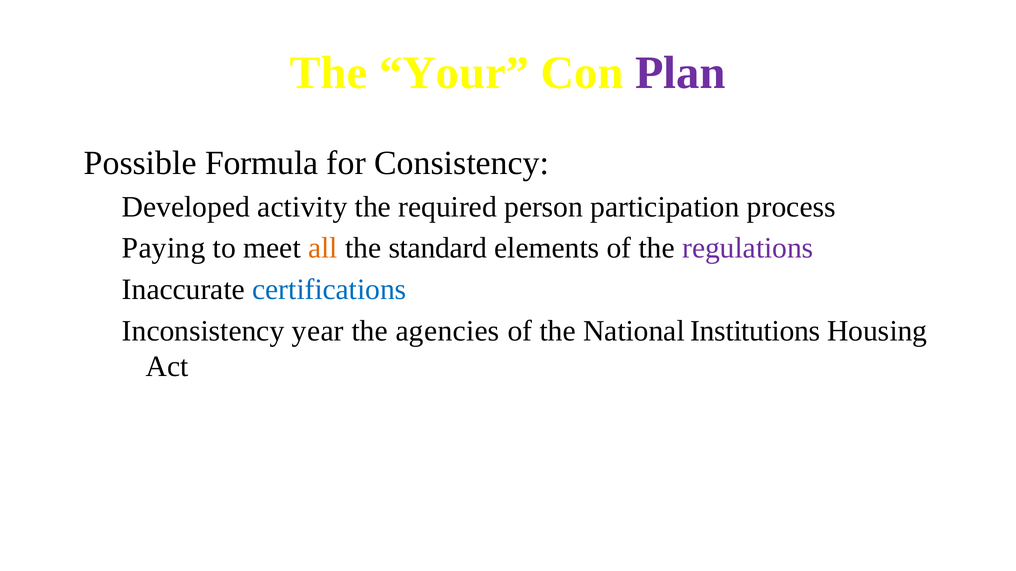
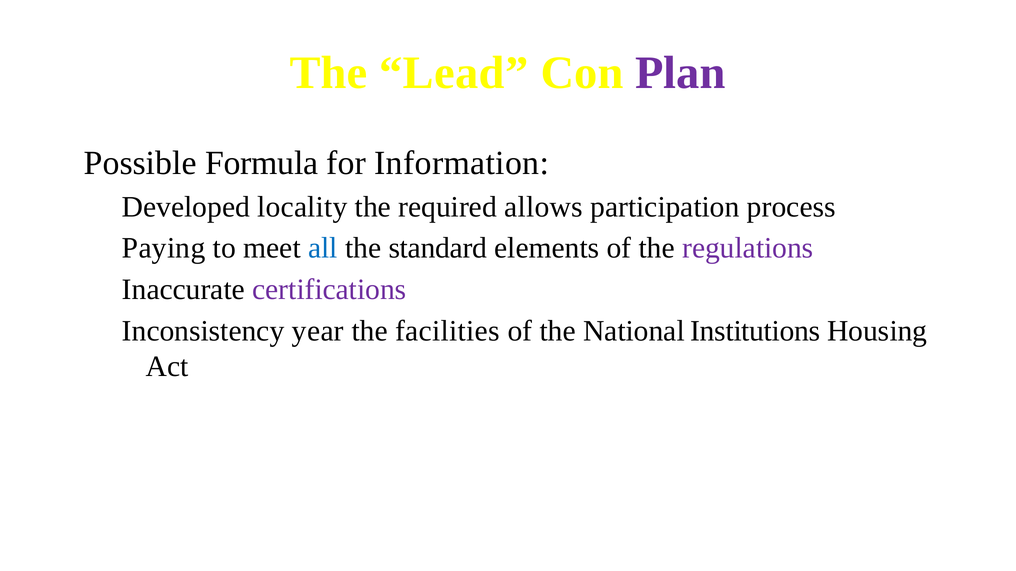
Your: Your -> Lead
Consistency: Consistency -> Information
activity: activity -> locality
person: person -> allows
all colour: orange -> blue
certifications colour: blue -> purple
agencies: agencies -> facilities
